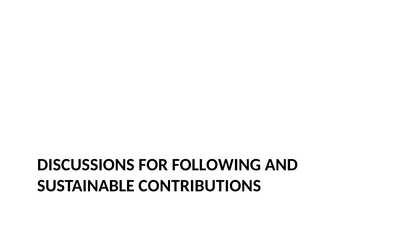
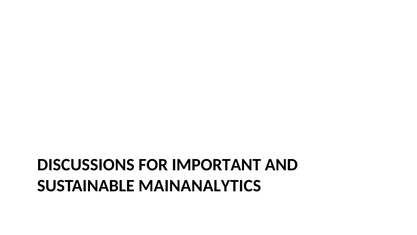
FOLLOWING: FOLLOWING -> IMPORTANT
CONTRIBUTIONS: CONTRIBUTIONS -> MAINANALYTICS
